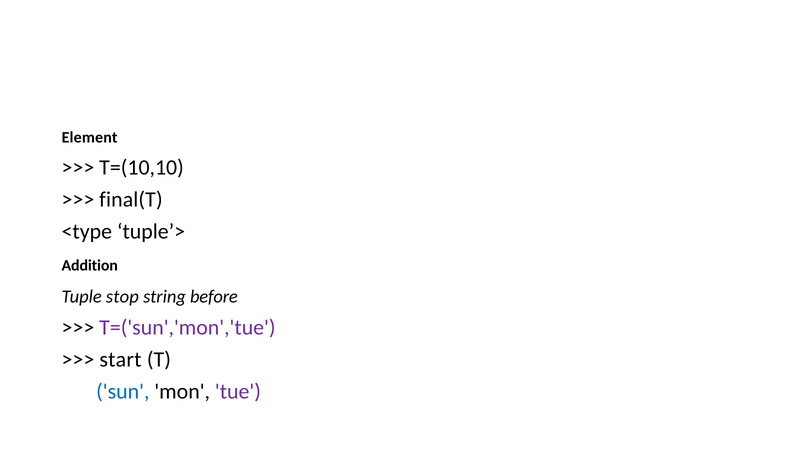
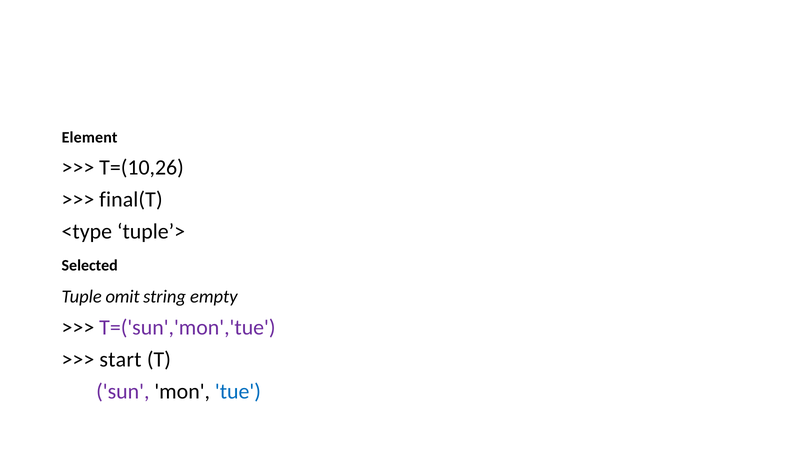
T=(10,10: T=(10,10 -> T=(10,26
Addition: Addition -> Selected
stop: stop -> omit
before: before -> empty
sun colour: blue -> purple
tue colour: purple -> blue
